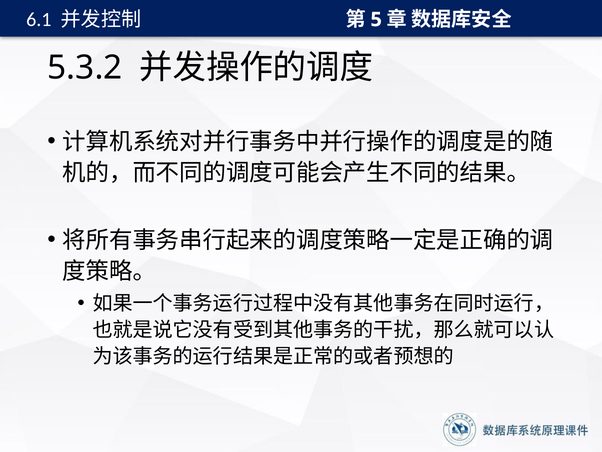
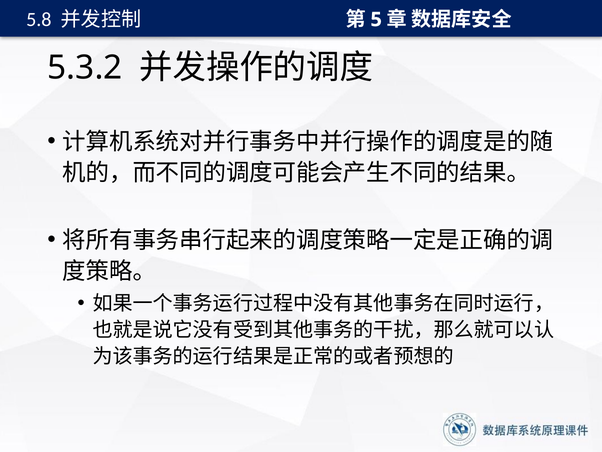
6.1: 6.1 -> 5.8
